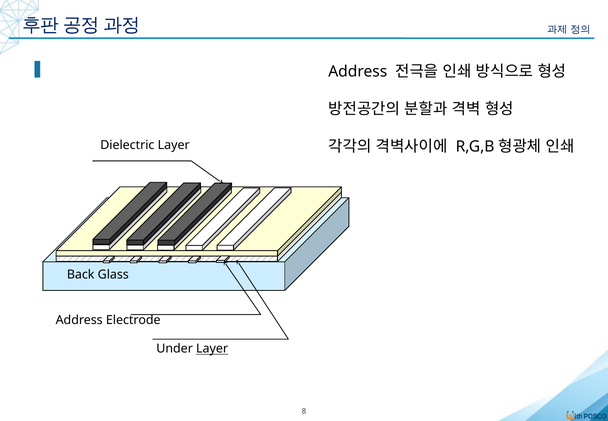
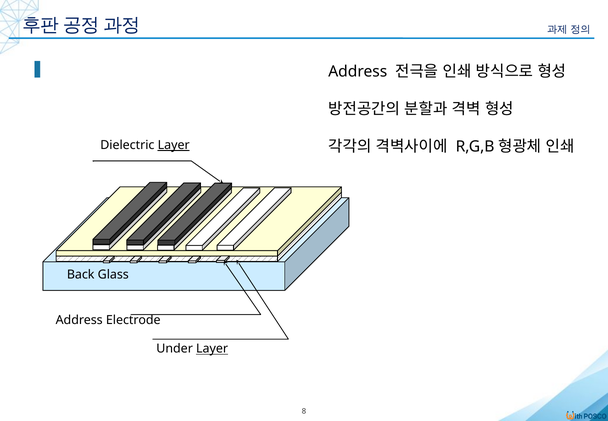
Layer at (174, 145) underline: none -> present
